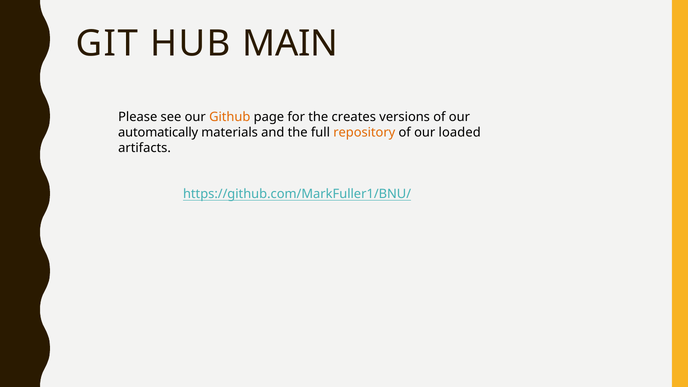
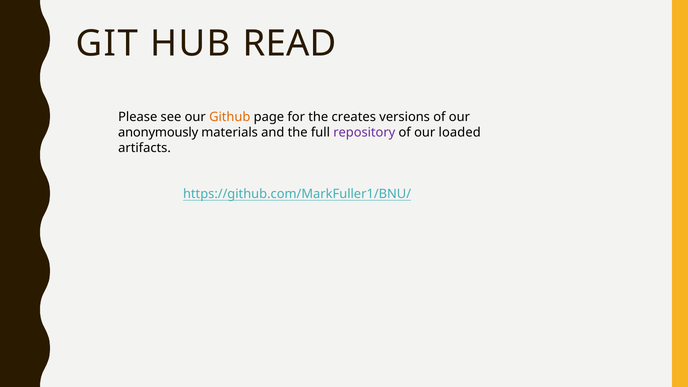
MAIN: MAIN -> READ
automatically: automatically -> anonymously
repository colour: orange -> purple
